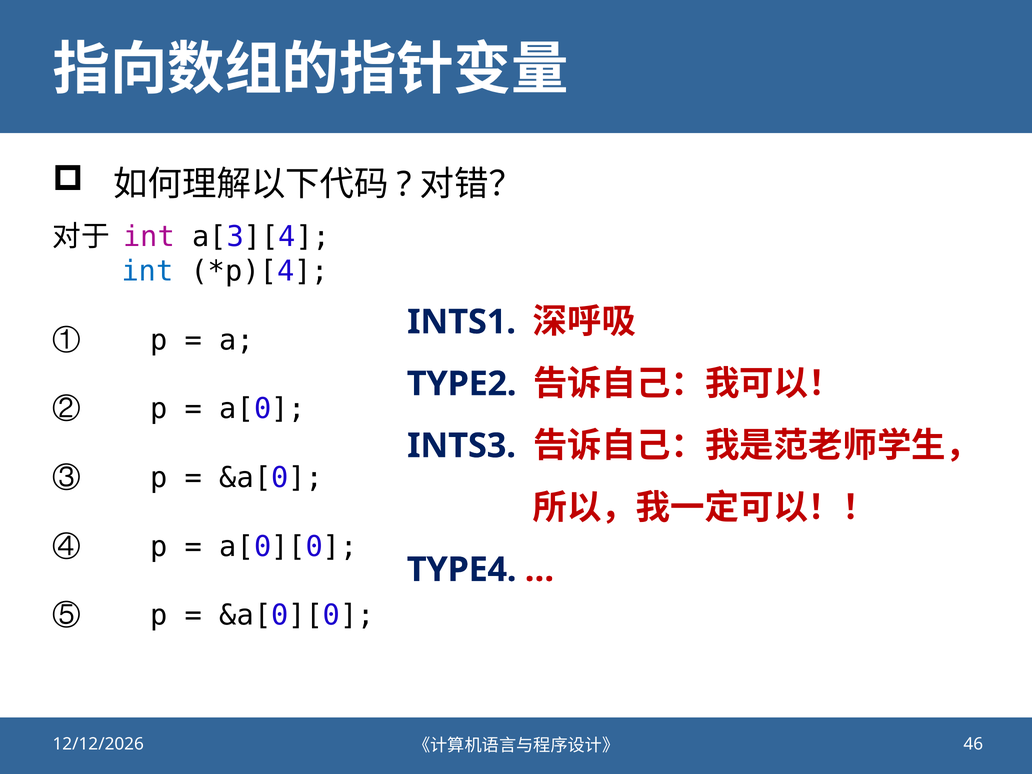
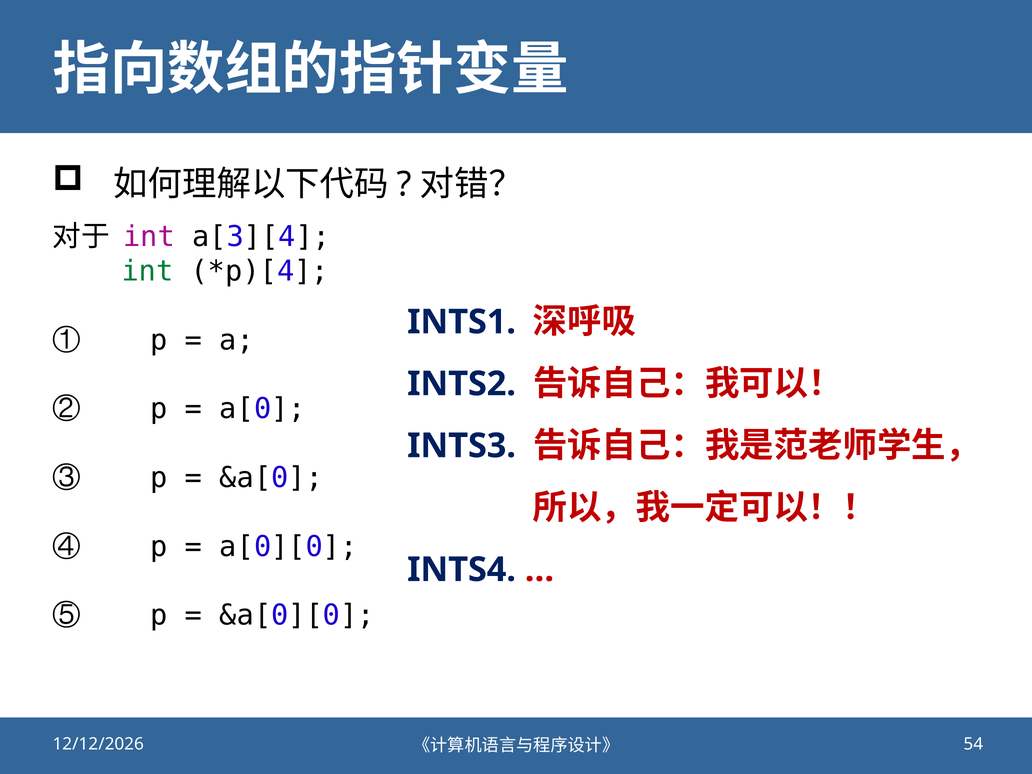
int at (147, 271) colour: blue -> green
TYPE2: TYPE2 -> INTS2
TYPE4: TYPE4 -> INTS4
46: 46 -> 54
